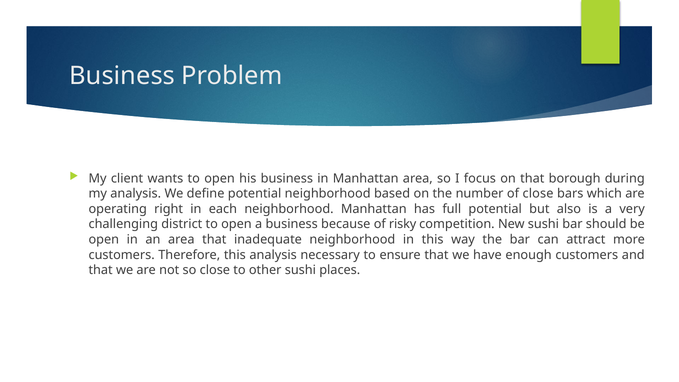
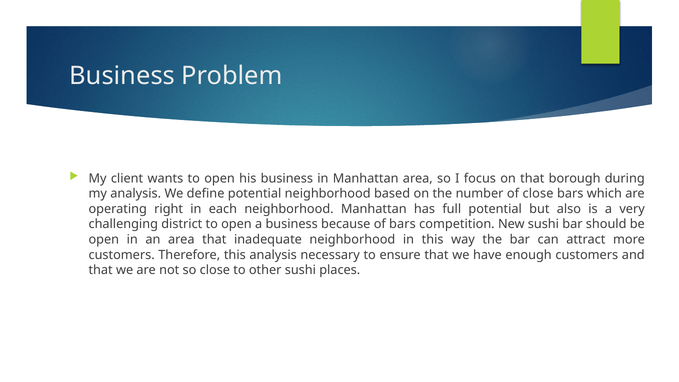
of risky: risky -> bars
